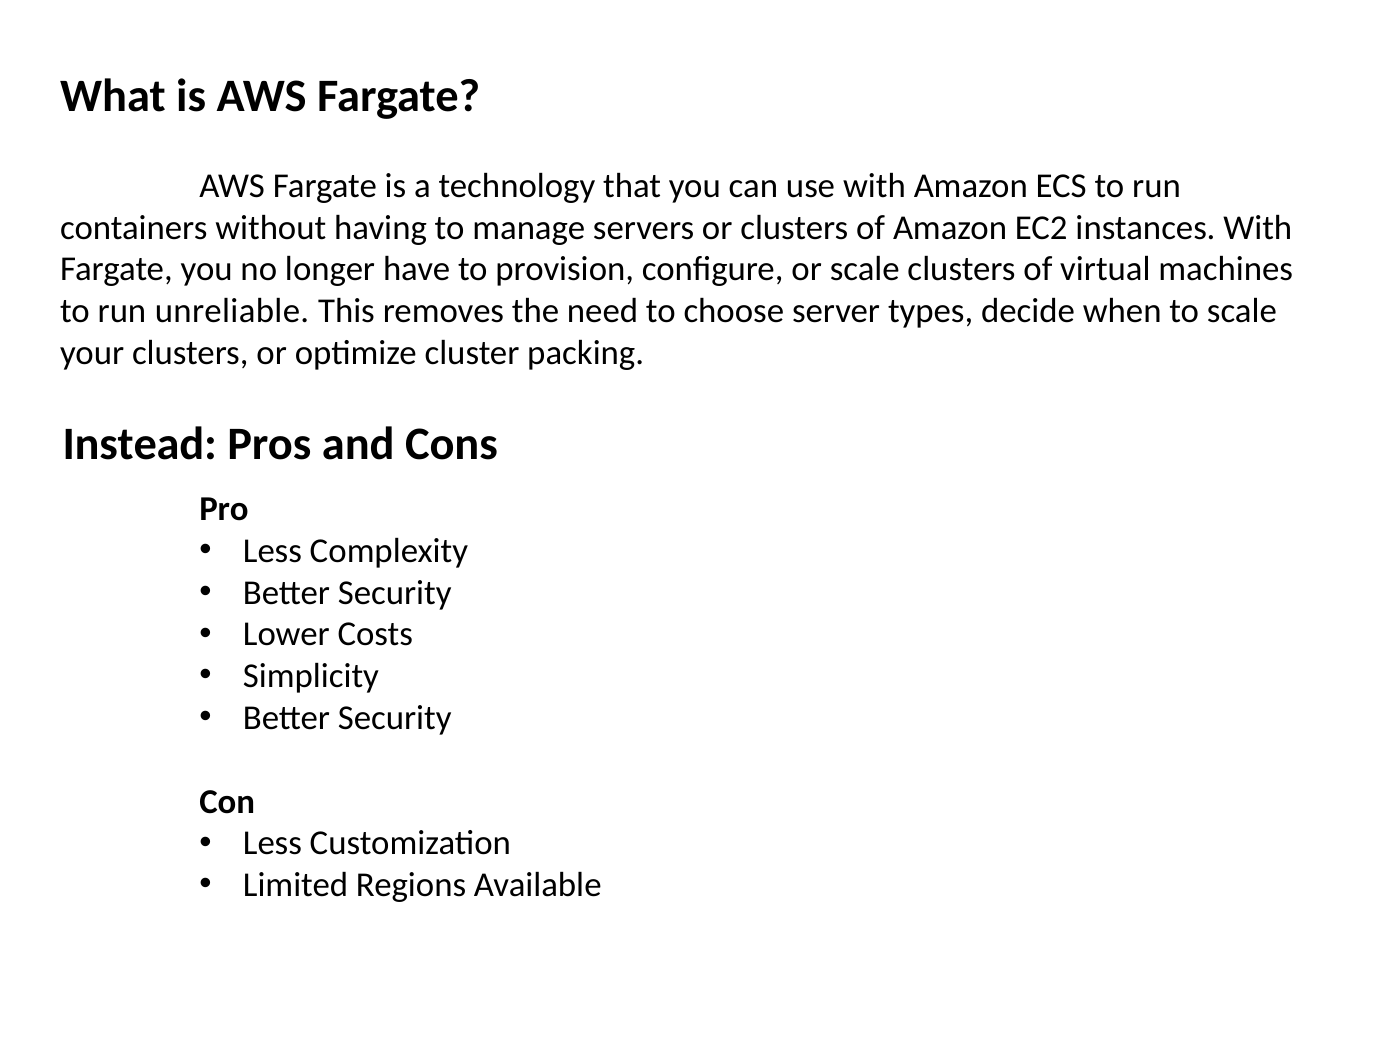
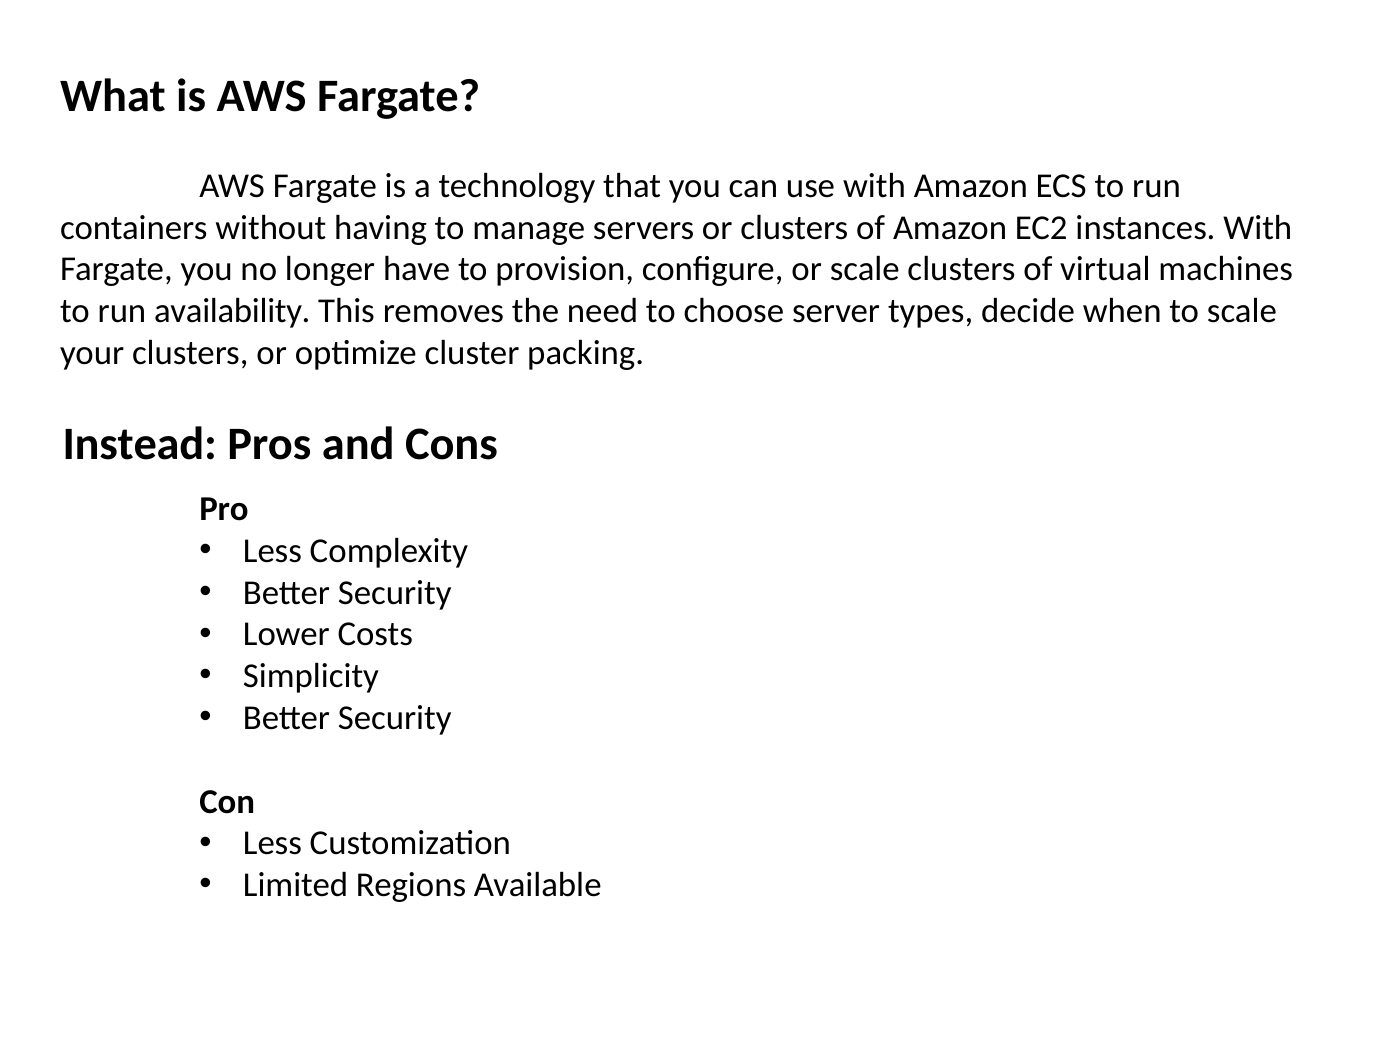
unreliable: unreliable -> availability
